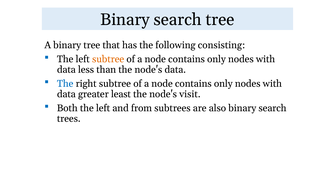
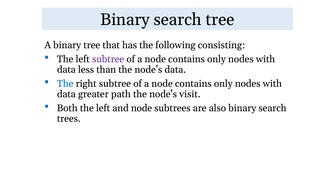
subtree at (108, 59) colour: orange -> purple
least: least -> path
and from: from -> node
